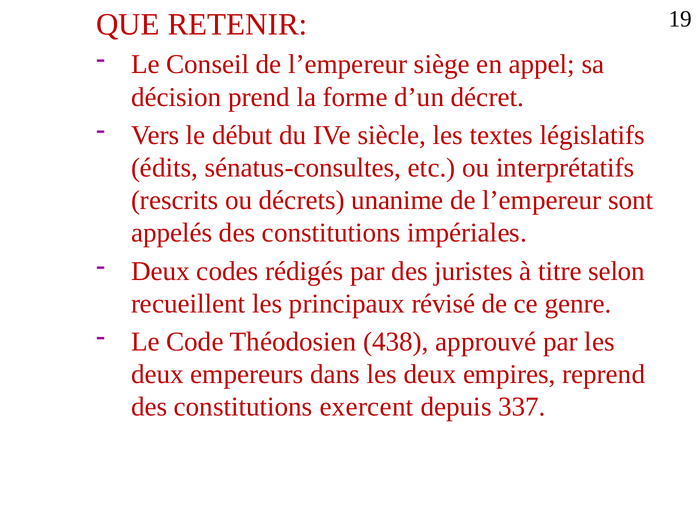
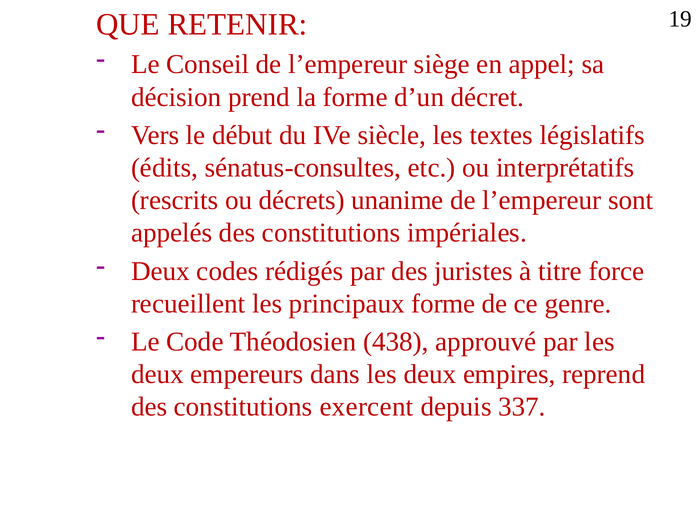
selon: selon -> force
principaux révisé: révisé -> forme
